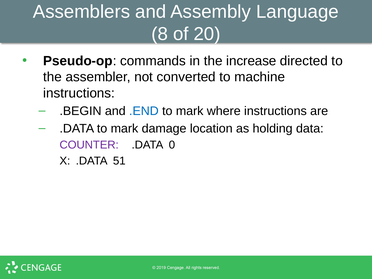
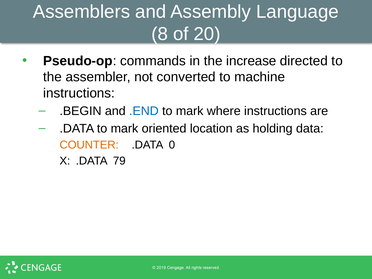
damage: damage -> oriented
COUNTER colour: purple -> orange
51: 51 -> 79
